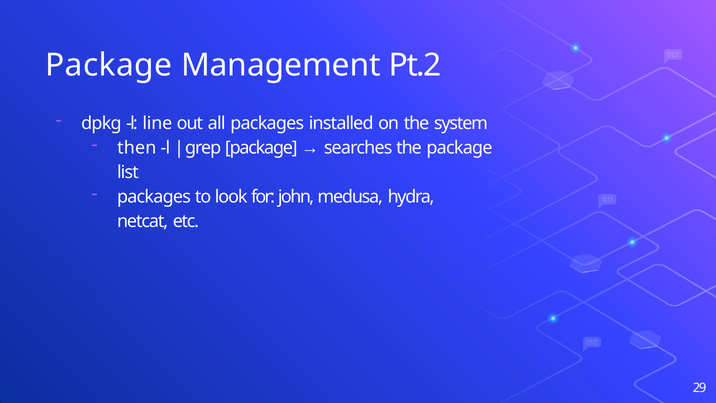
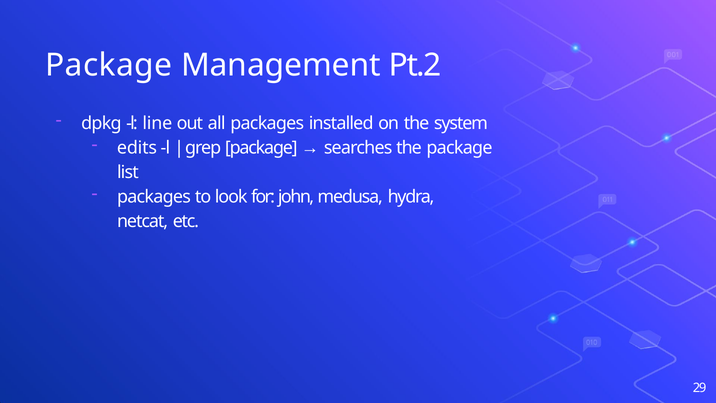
then: then -> edits
